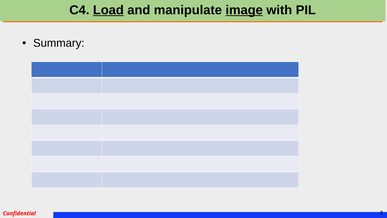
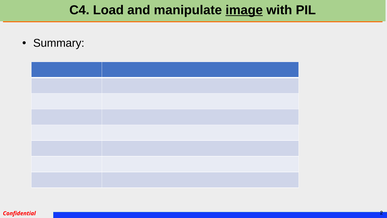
Load underline: present -> none
